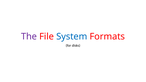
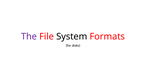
System colour: blue -> black
